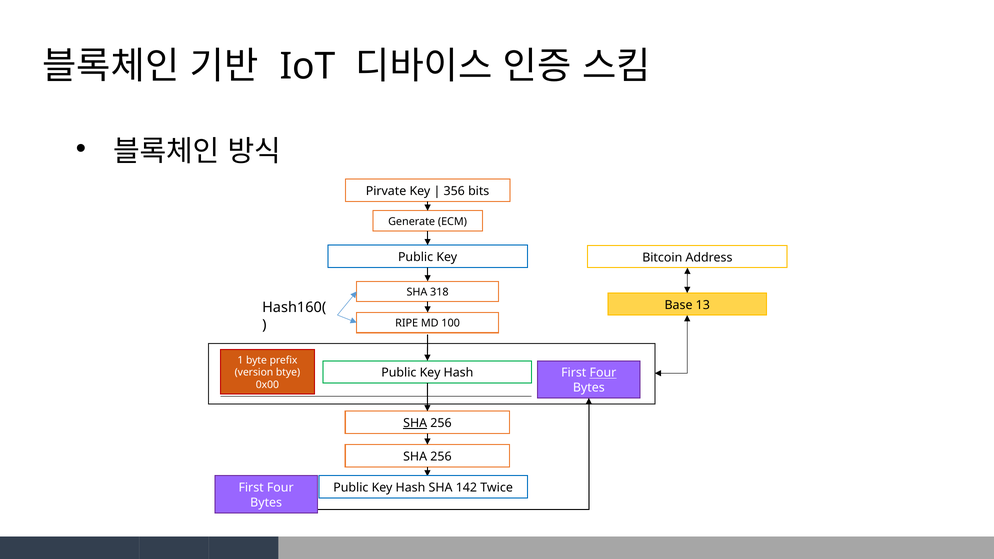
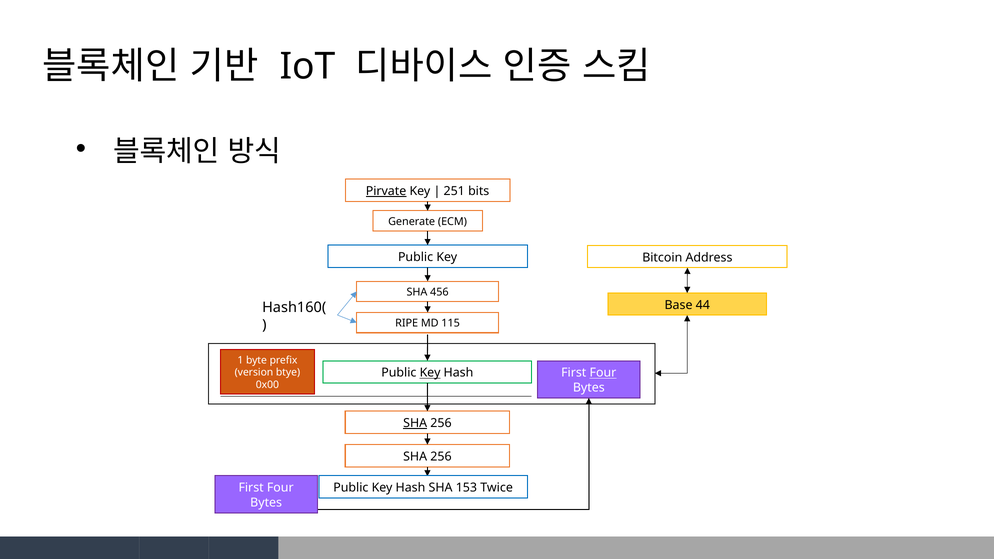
Pirvate underline: none -> present
356: 356 -> 251
318: 318 -> 456
13: 13 -> 44
100: 100 -> 115
Key at (430, 373) underline: none -> present
142: 142 -> 153
